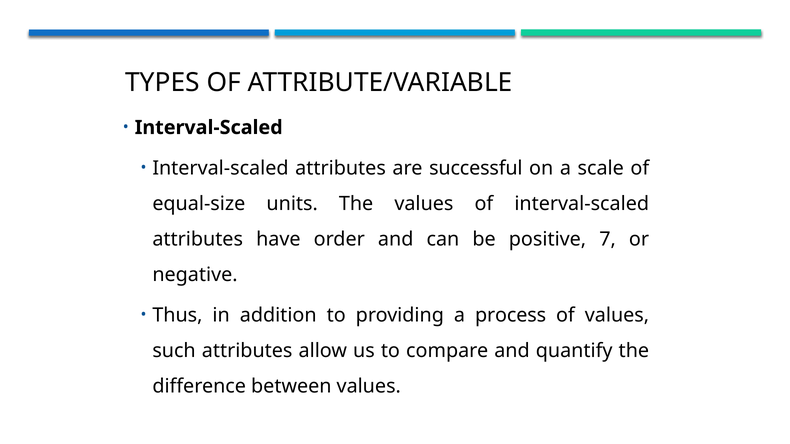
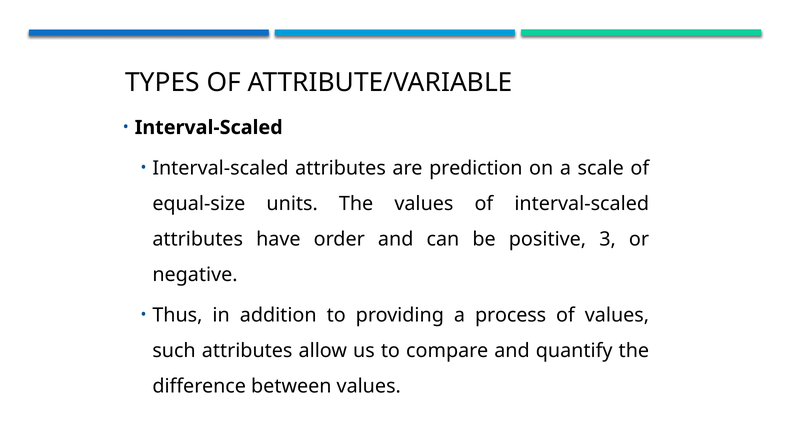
successful: successful -> prediction
7: 7 -> 3
